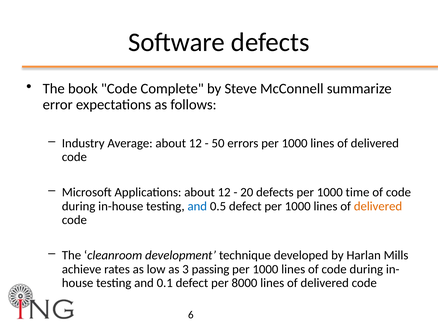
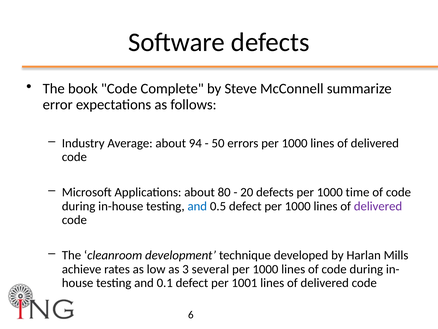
Average about 12: 12 -> 94
Applications about 12: 12 -> 80
delivered at (378, 206) colour: orange -> purple
passing: passing -> several
8000: 8000 -> 1001
